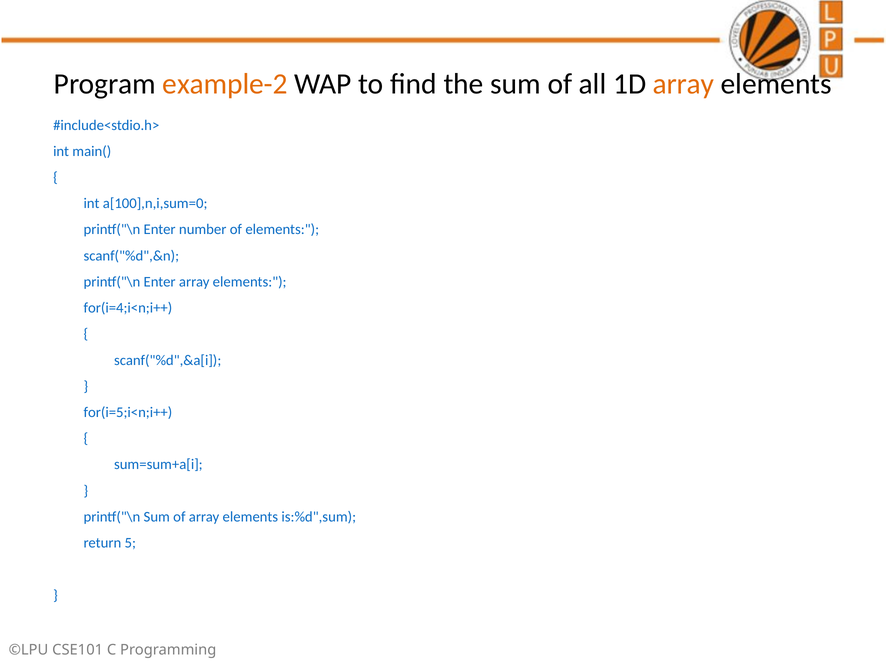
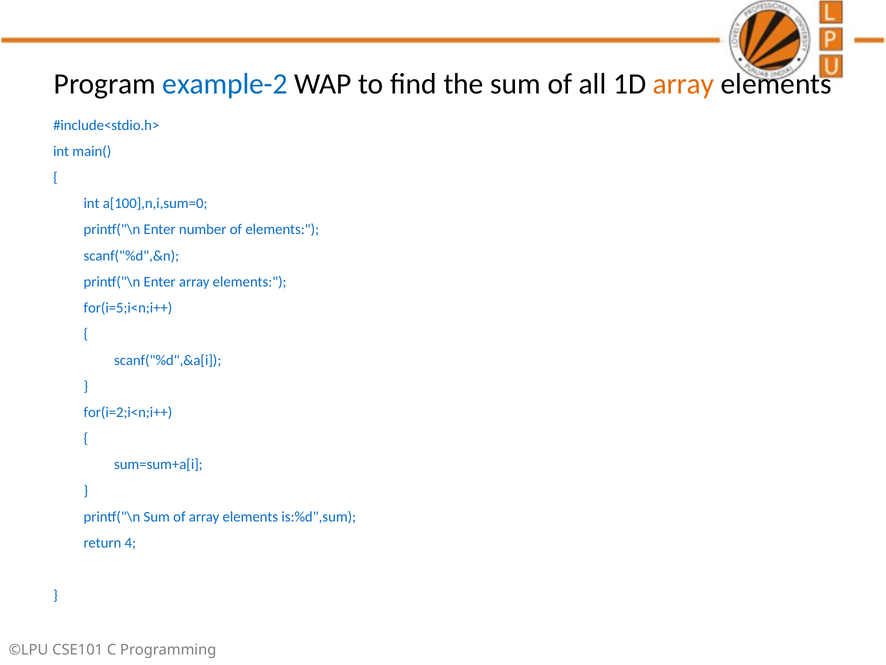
example-2 colour: orange -> blue
for(i=4;i<n;i++: for(i=4;i<n;i++ -> for(i=5;i<n;i++
for(i=5;i<n;i++: for(i=5;i<n;i++ -> for(i=2;i<n;i++
5: 5 -> 4
